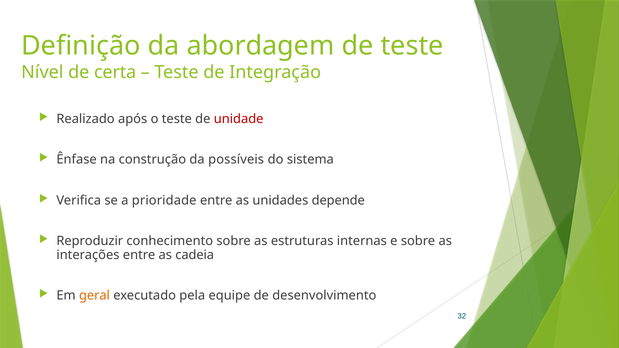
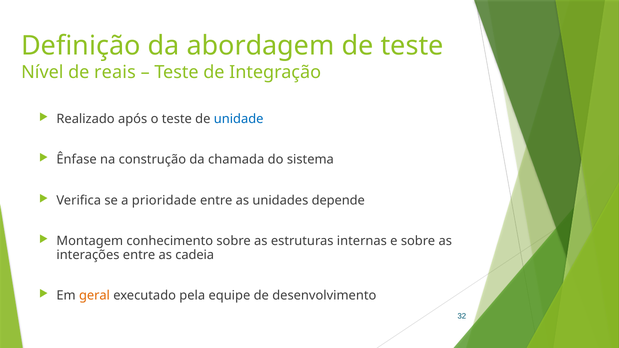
certa: certa -> reais
unidade colour: red -> blue
possíveis: possíveis -> chamada
Reproduzir: Reproduzir -> Montagem
